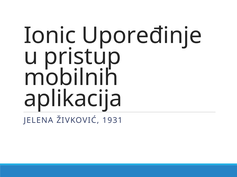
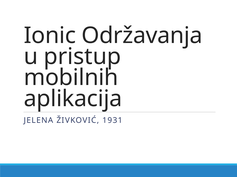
Upoređinje: Upoređinje -> Održavanja
